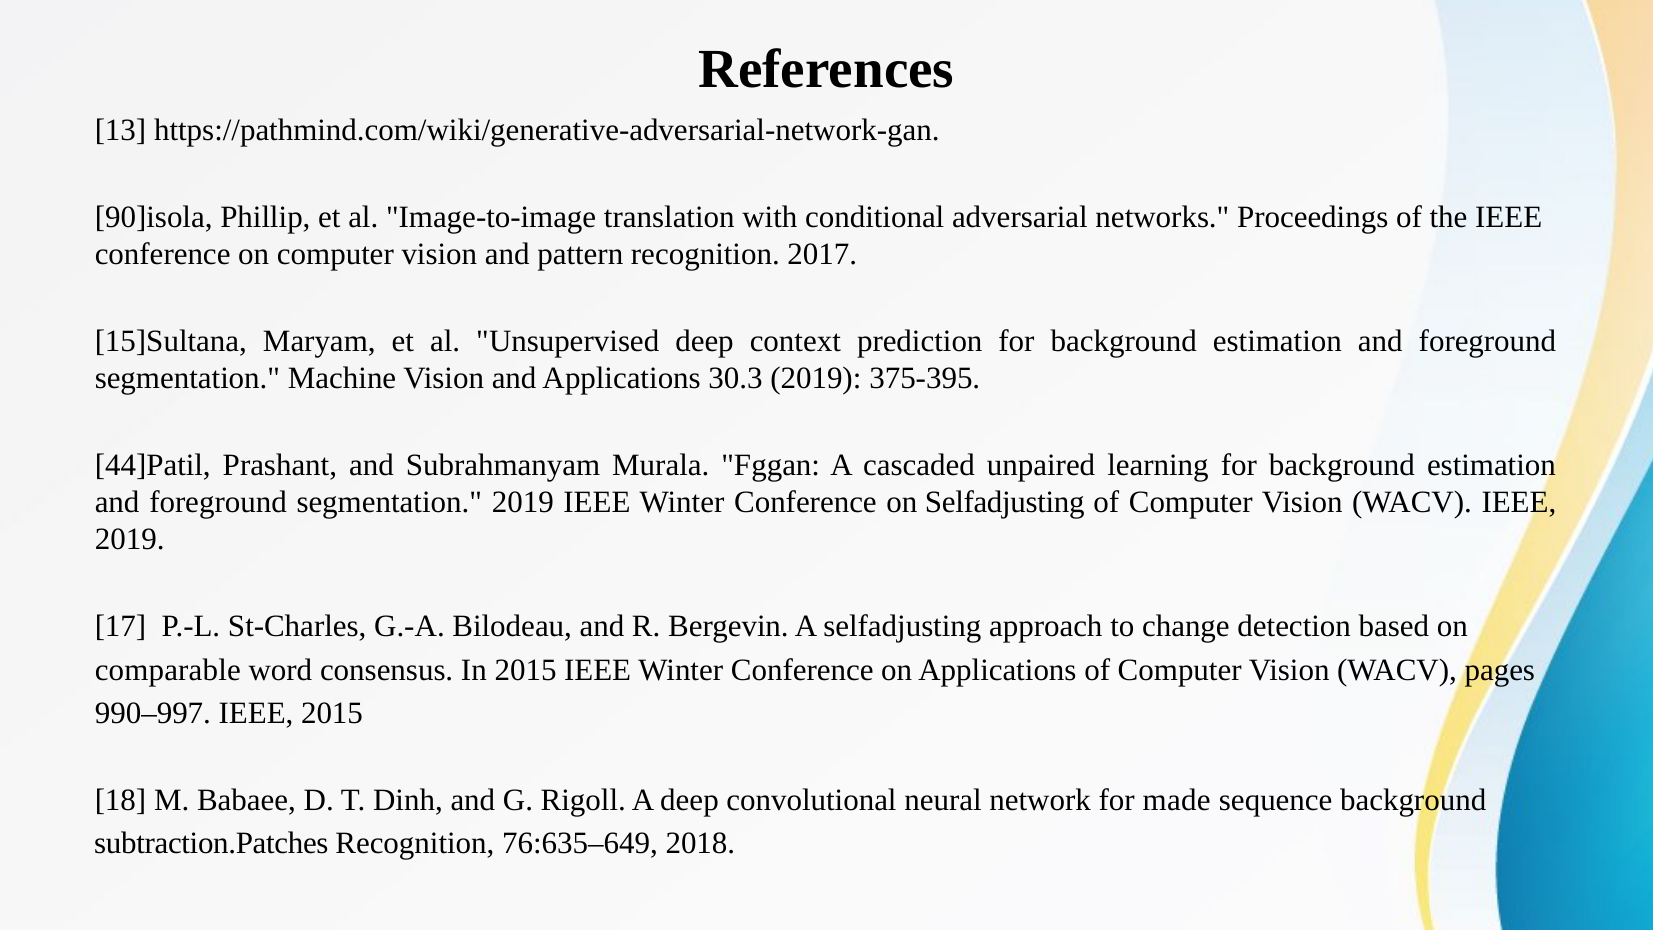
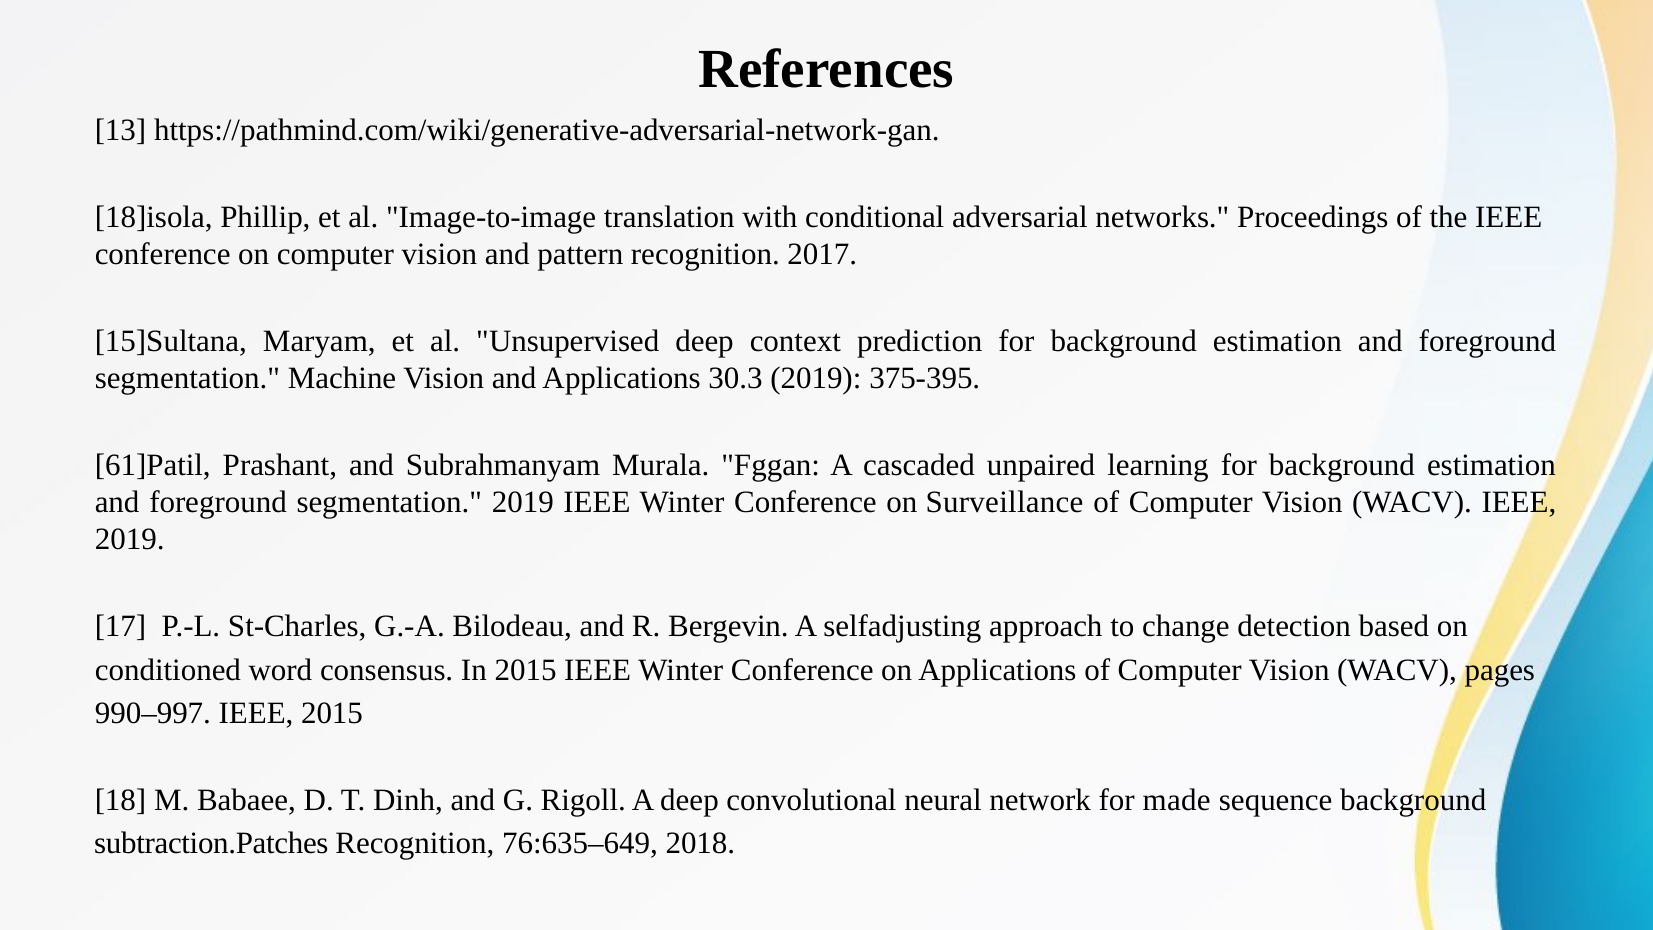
90]isola: 90]isola -> 18]isola
44]Patil: 44]Patil -> 61]Patil
on Selfadjusting: Selfadjusting -> Surveillance
comparable: comparable -> conditioned
